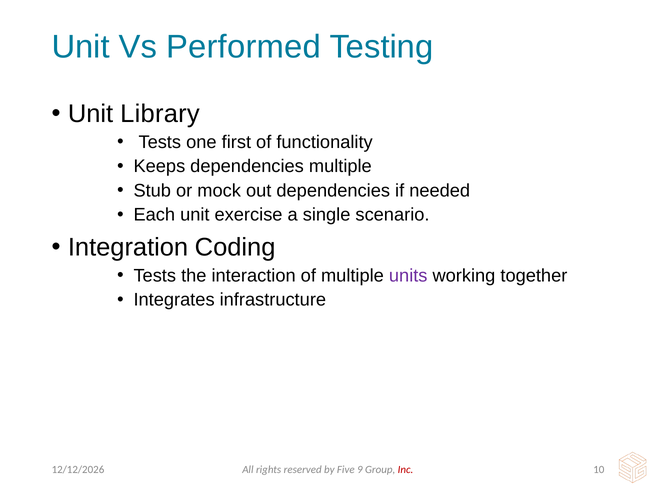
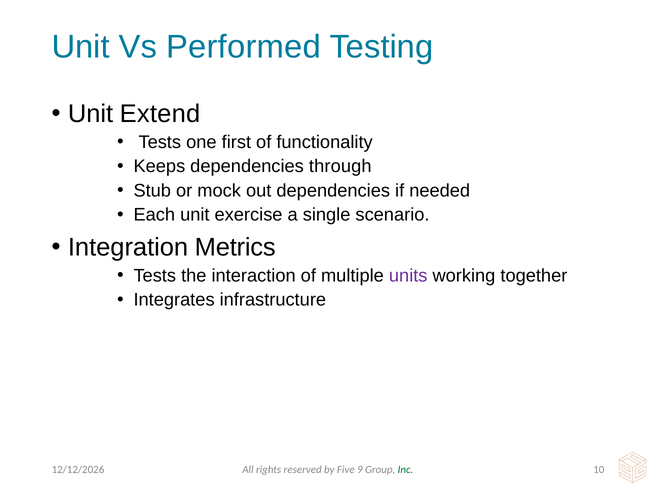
Library: Library -> Extend
dependencies multiple: multiple -> through
Coding: Coding -> Metrics
Inc colour: red -> green
